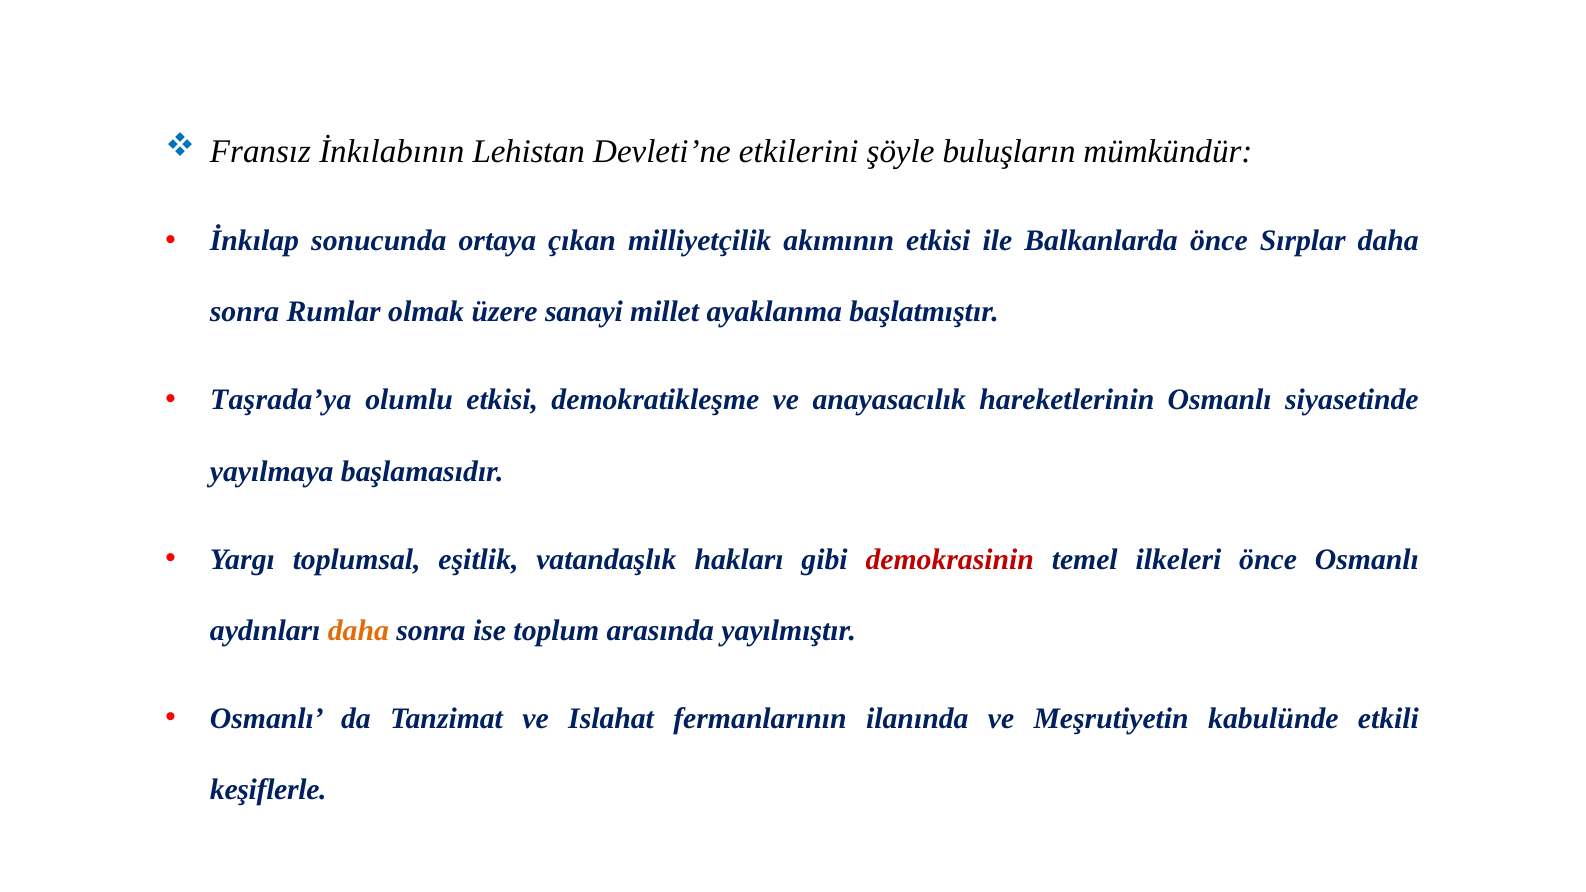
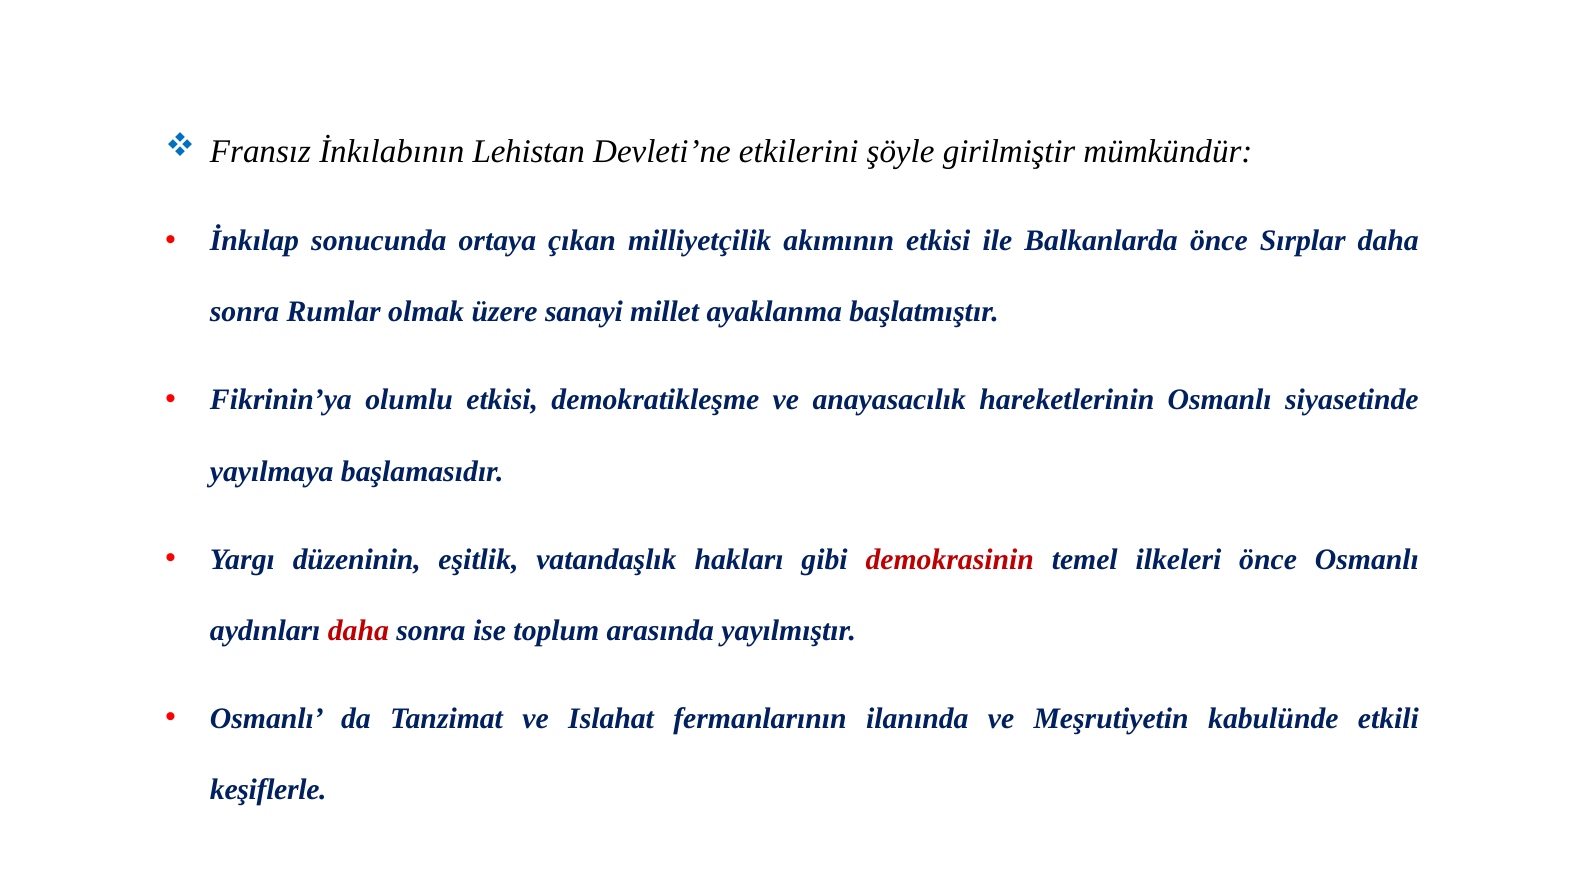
buluşların: buluşların -> girilmiştir
Taşrada’ya: Taşrada’ya -> Fikrinin’ya
toplumsal: toplumsal -> düzeninin
daha at (358, 631) colour: orange -> red
